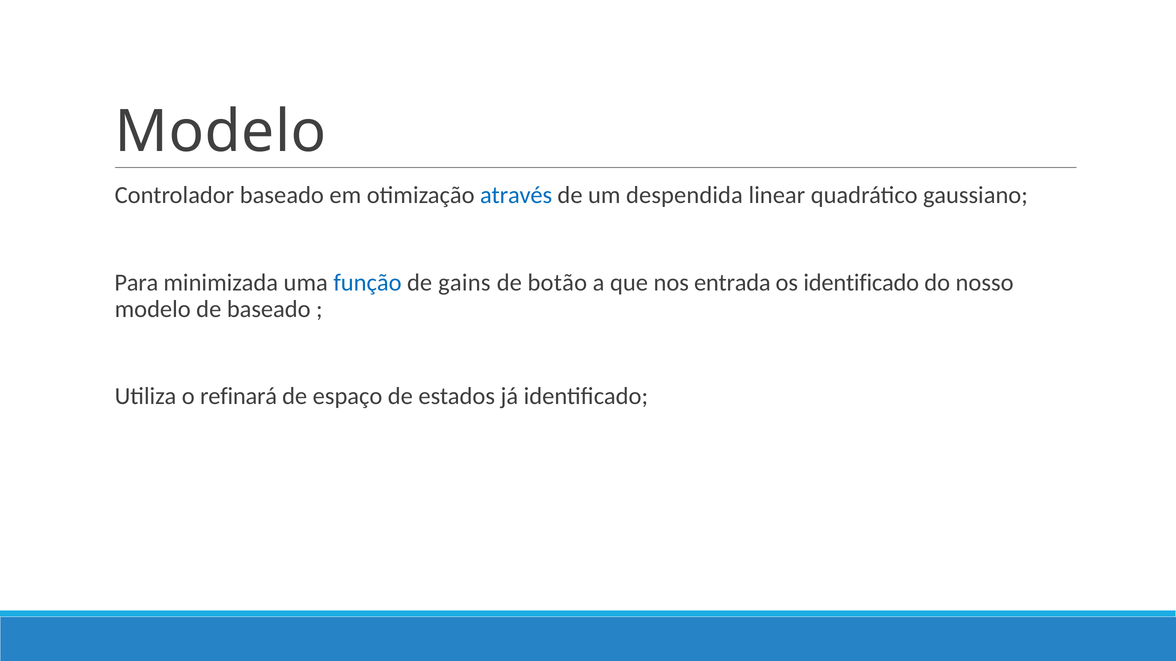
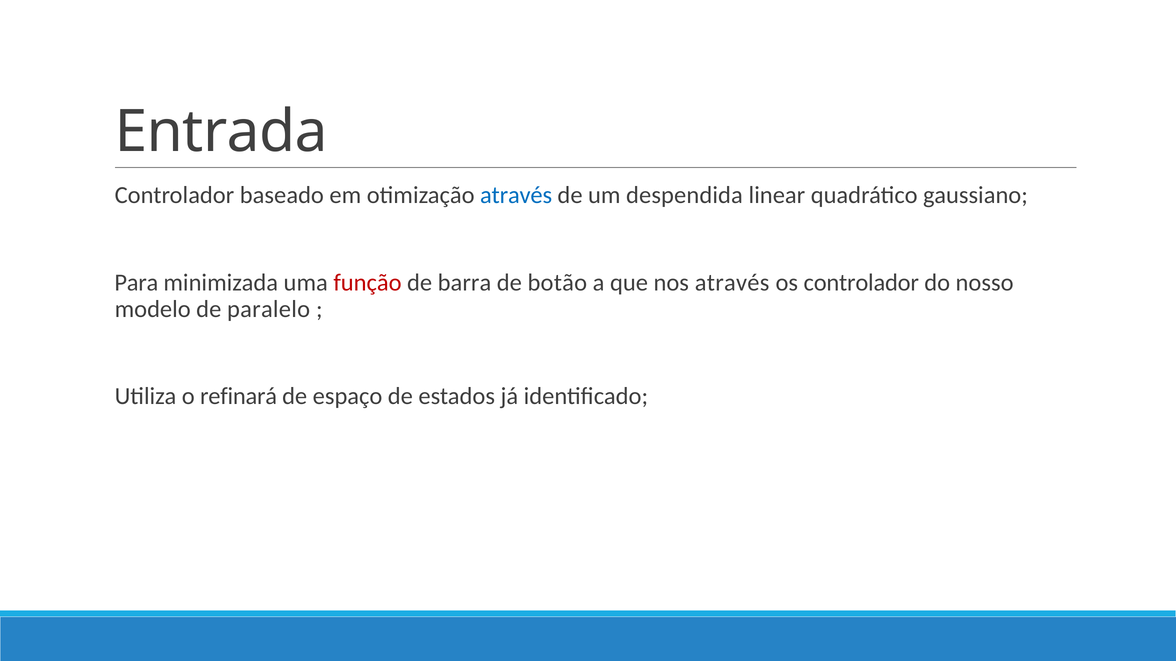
Modelo at (221, 132): Modelo -> Entrada
função colour: blue -> red
gains: gains -> barra
nos entrada: entrada -> através
os identificado: identificado -> controlador
de baseado: baseado -> paralelo
